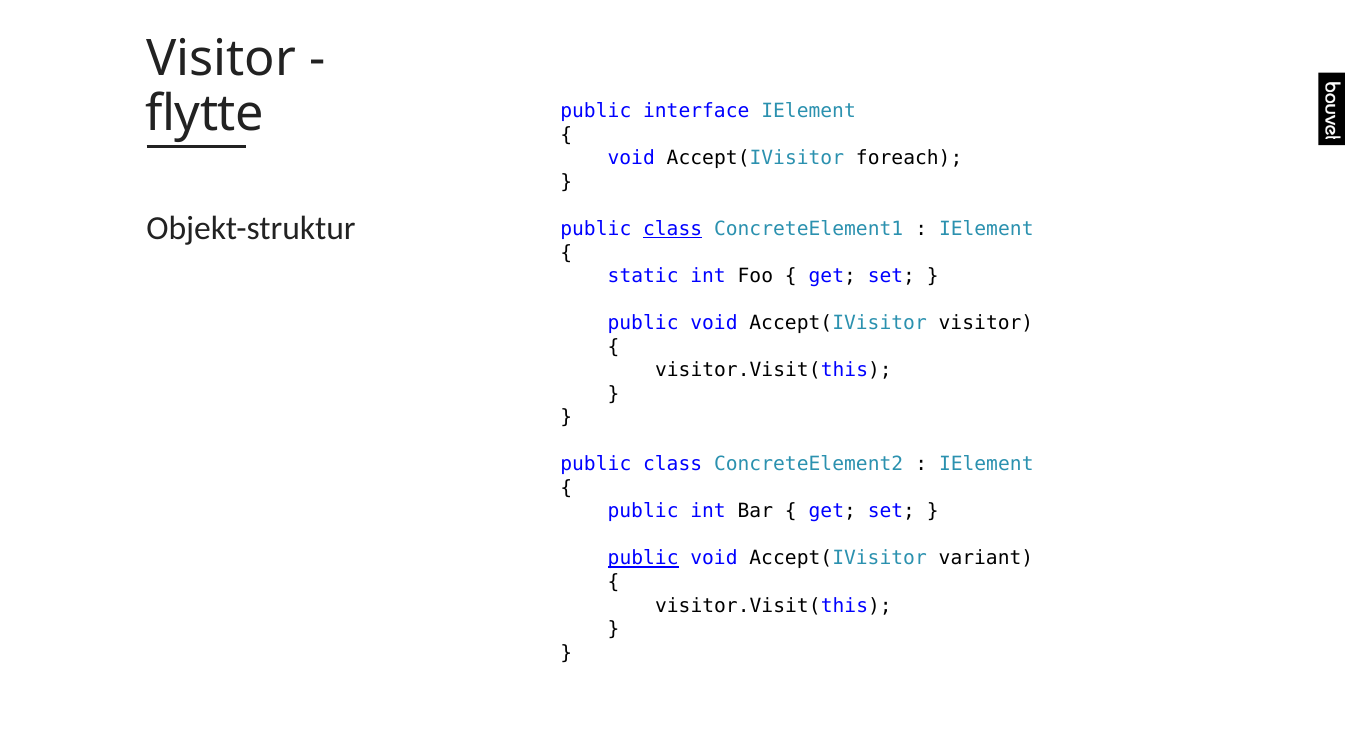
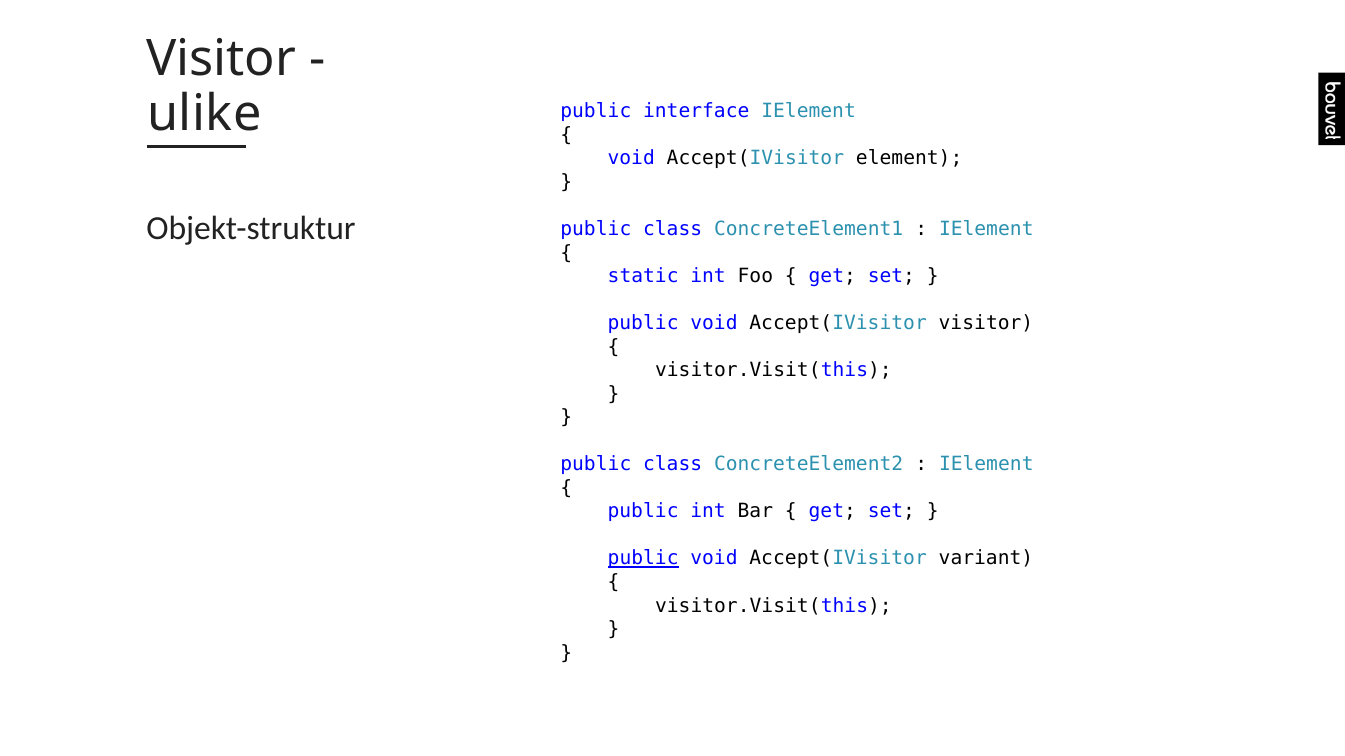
flytte: flytte -> ulike
foreach: foreach -> element
class at (673, 229) underline: present -> none
